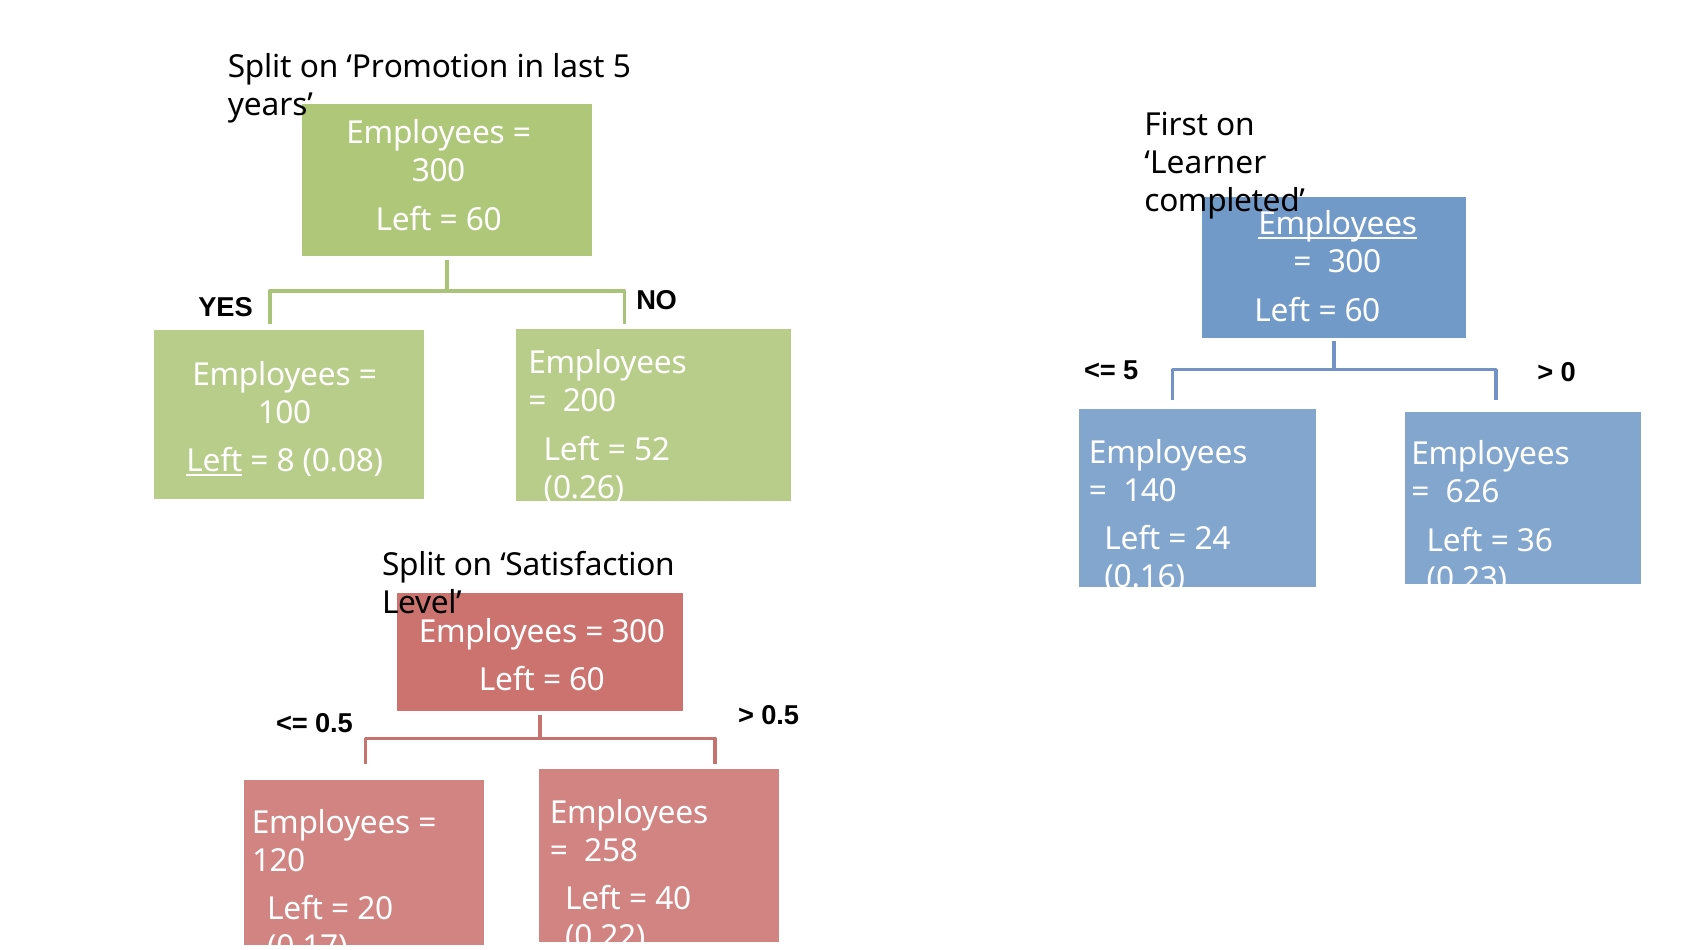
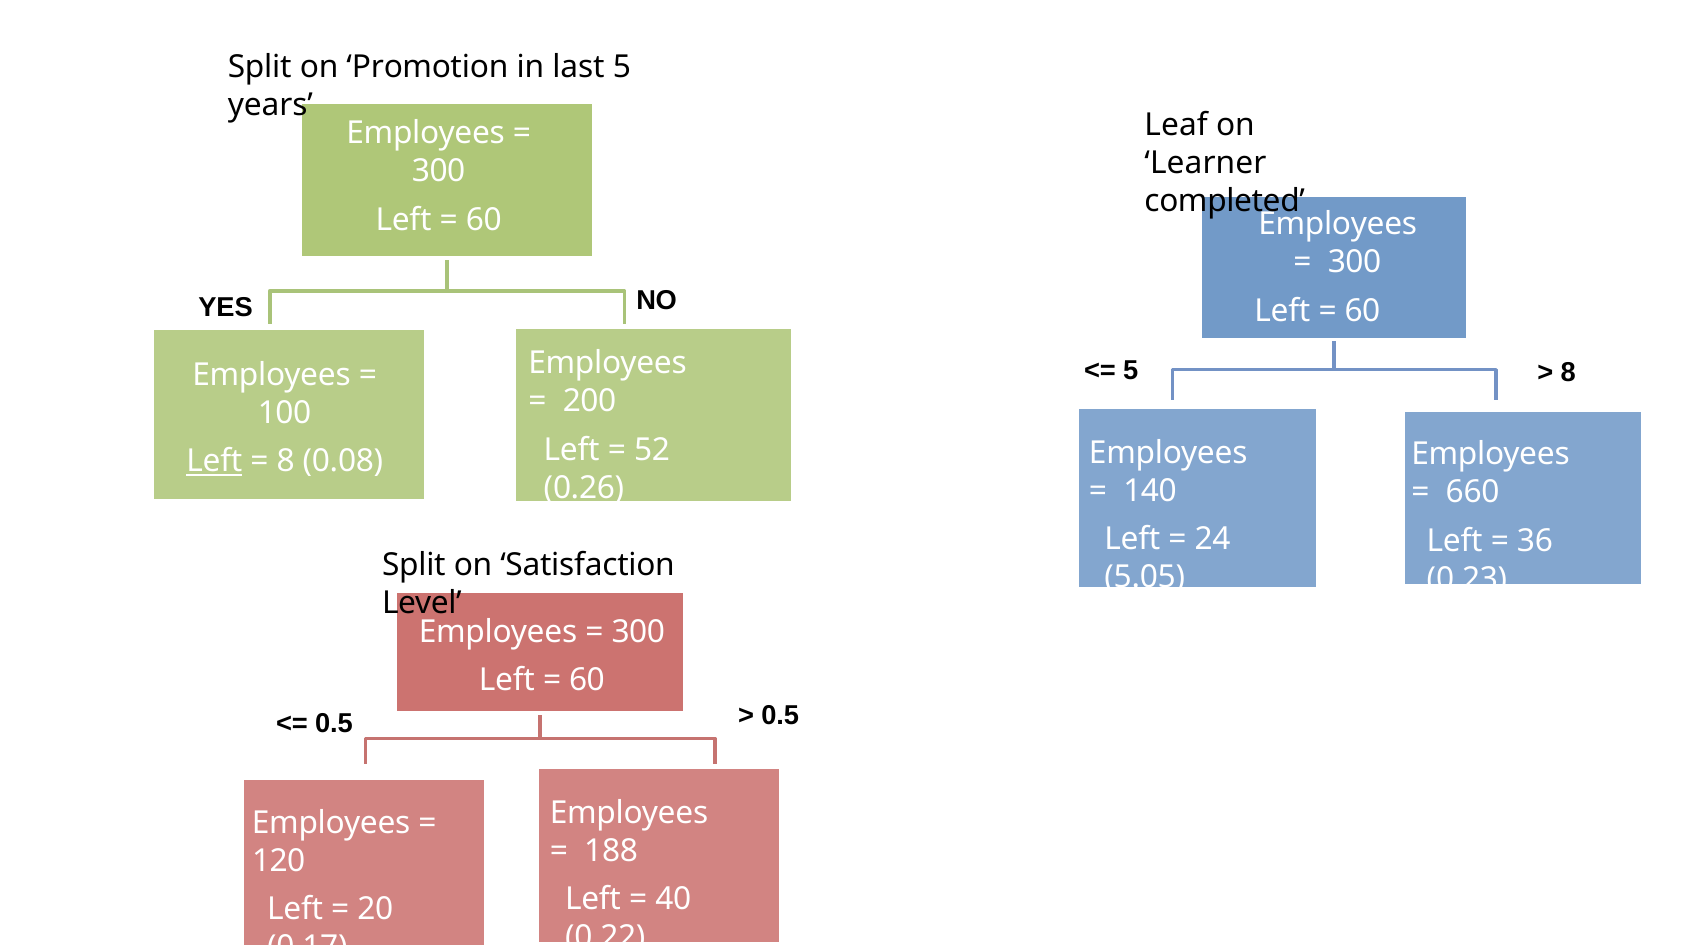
First: First -> Leaf
Employees at (1338, 224) underline: present -> none
0 at (1568, 372): 0 -> 8
626: 626 -> 660
0.16: 0.16 -> 5.05
258: 258 -> 188
